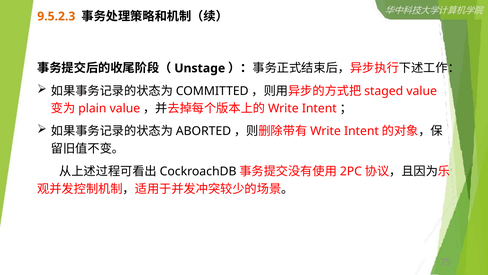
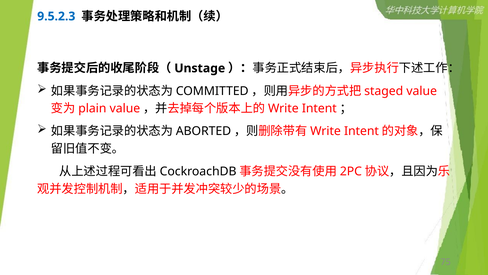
9.5.2.3 colour: orange -> blue
